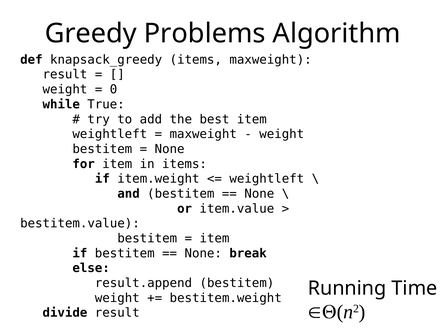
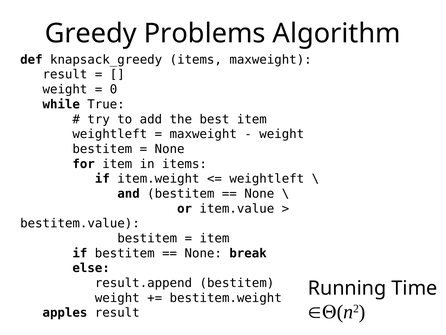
divide: divide -> apples
